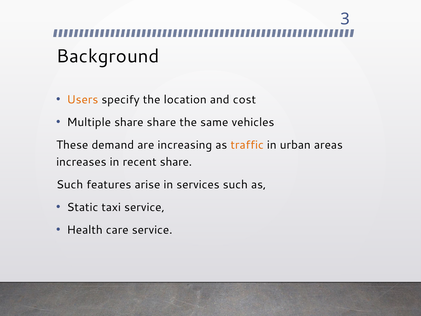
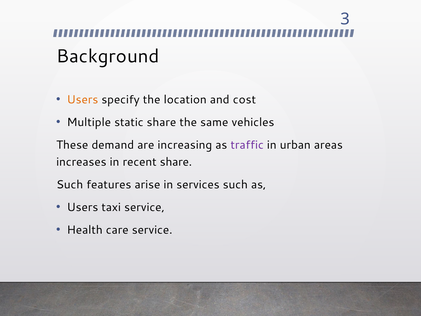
Multiple share: share -> static
traffic colour: orange -> purple
Static at (82, 207): Static -> Users
